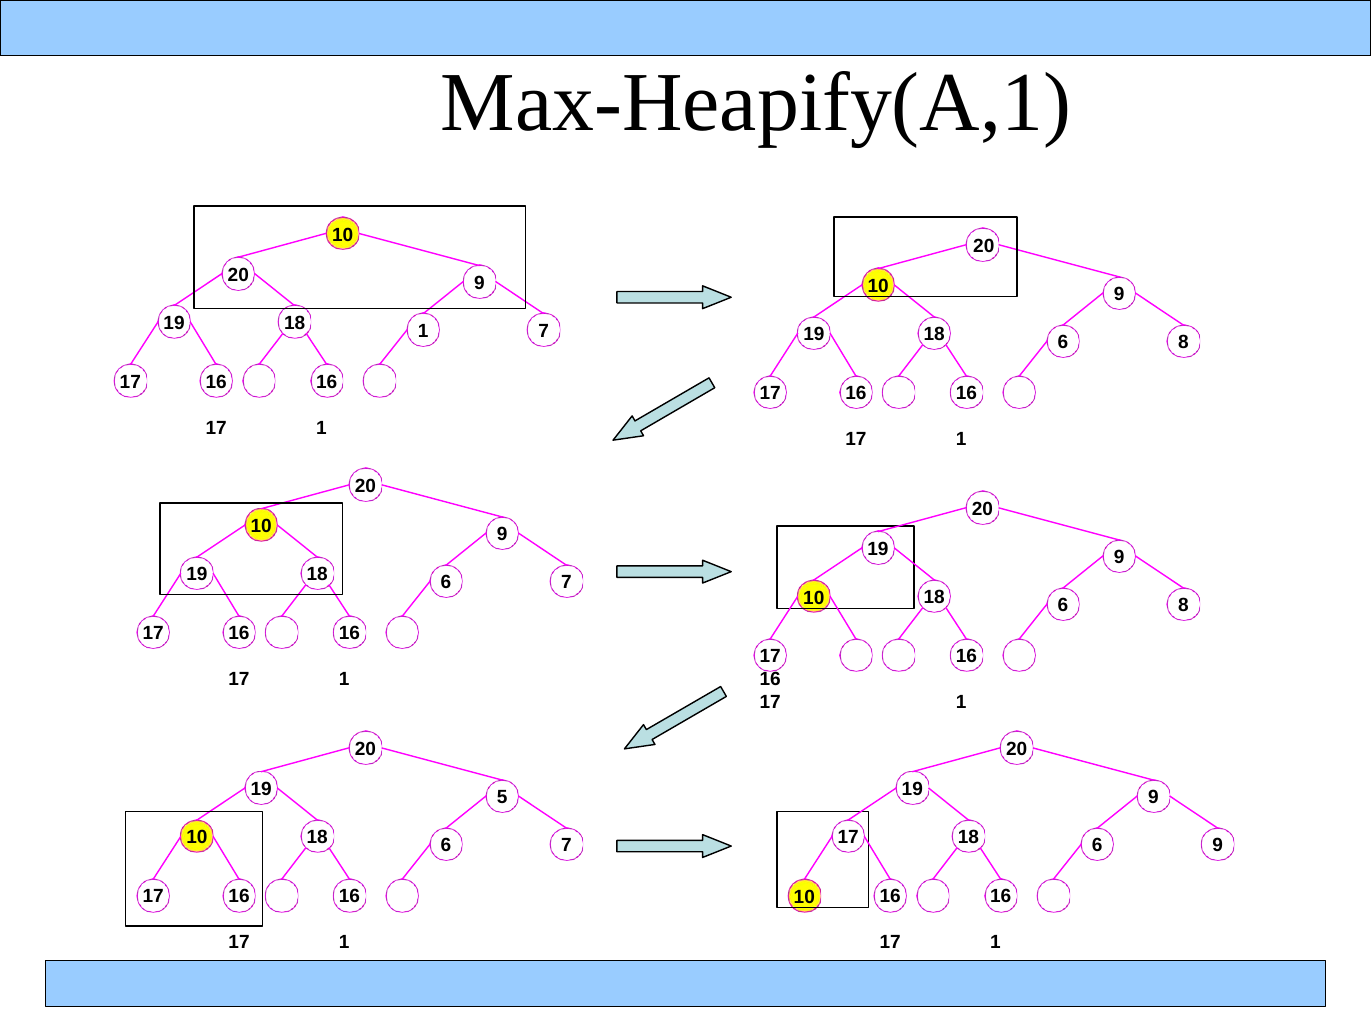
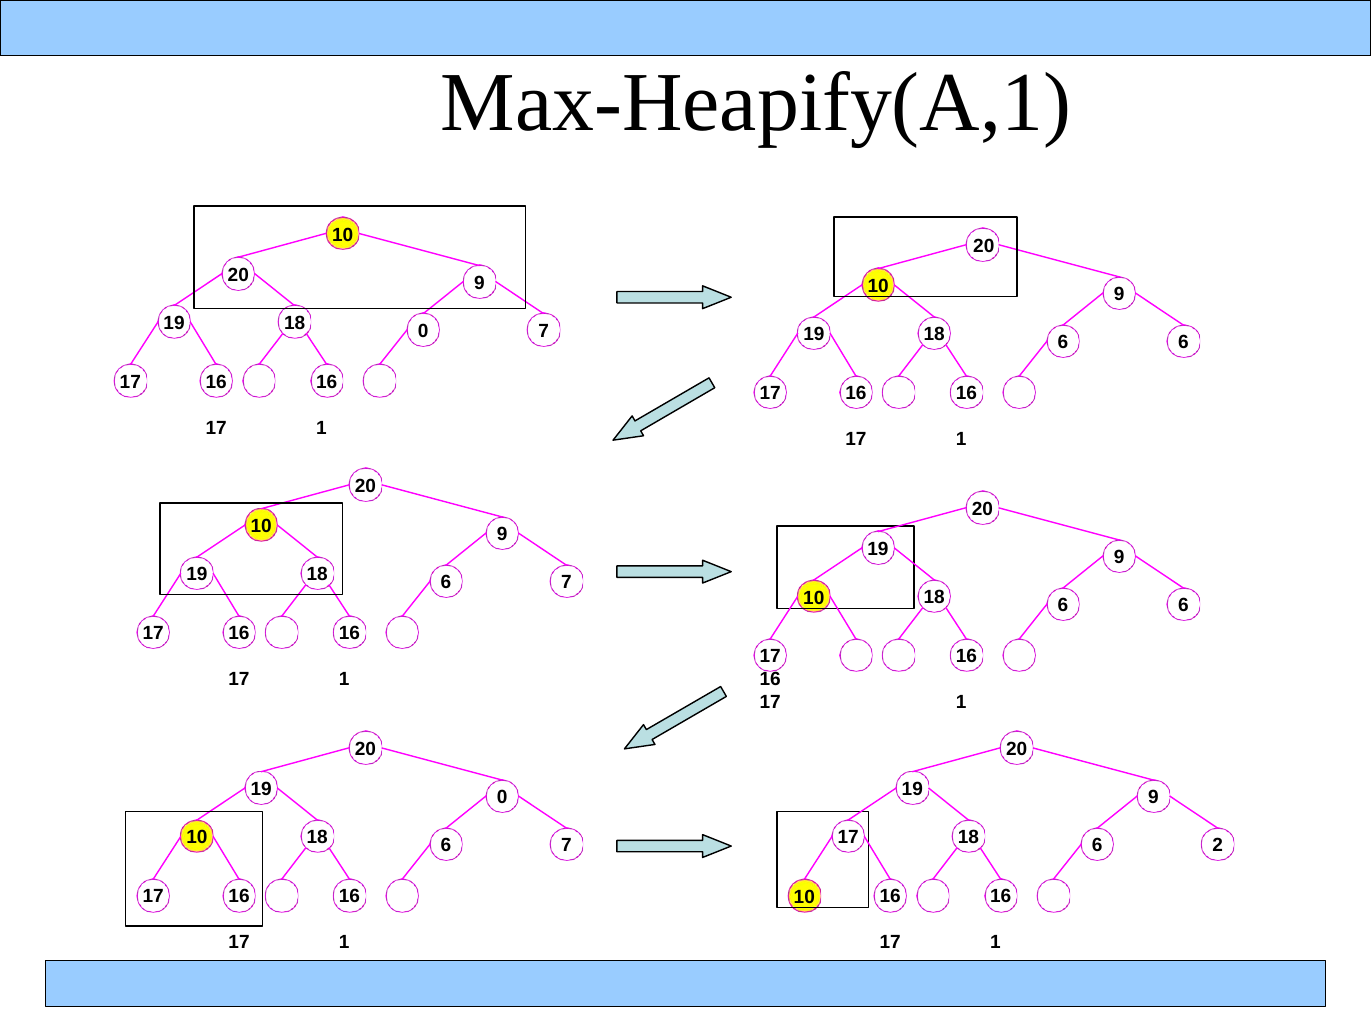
18 1: 1 -> 0
19 18 6 8: 8 -> 6
10 18 6 8: 8 -> 6
19 5: 5 -> 0
6 9: 9 -> 2
